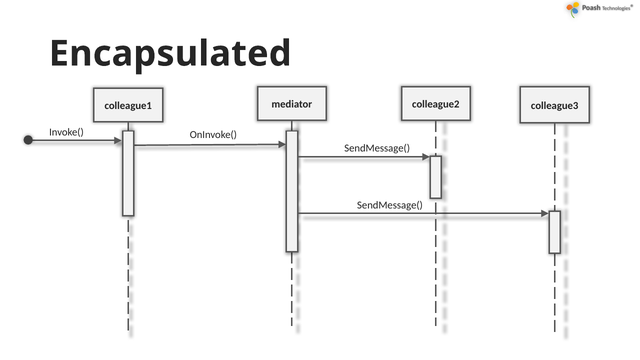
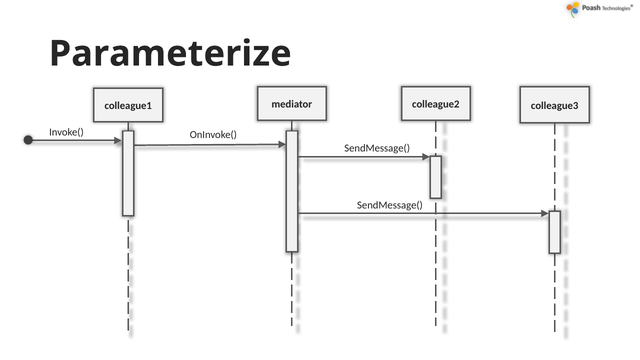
Encapsulated: Encapsulated -> Parameterize
